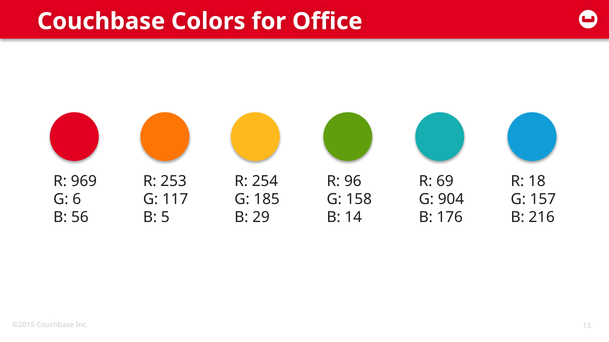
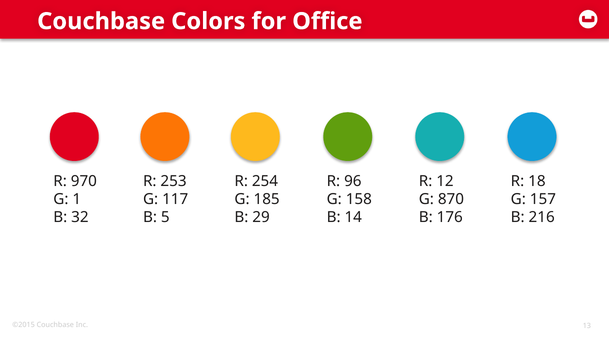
969: 969 -> 970
69: 69 -> 12
6: 6 -> 1
904: 904 -> 870
56: 56 -> 32
